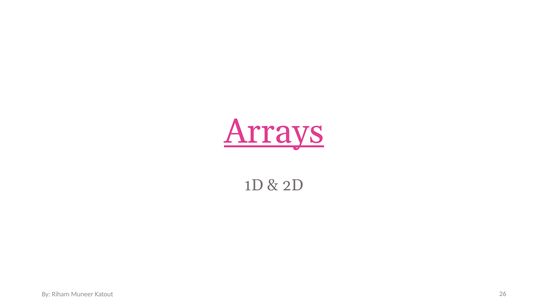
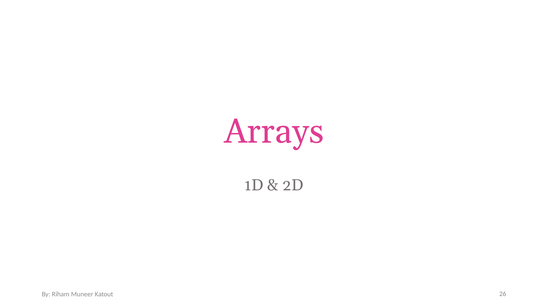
Arrays underline: present -> none
